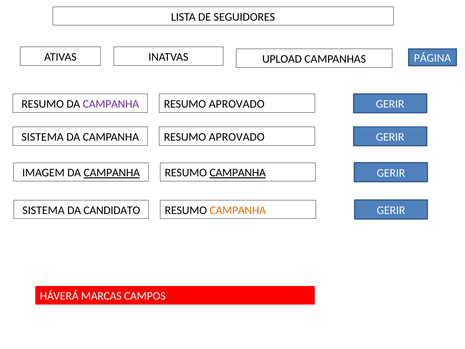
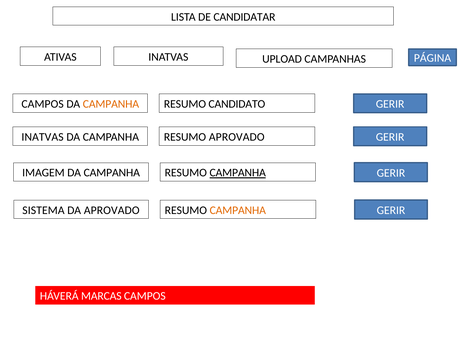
SEGUIDORES: SEGUIDORES -> CANDIDATAR
RESUMO at (43, 104): RESUMO -> CAMPOS
CAMPANHA at (111, 104) colour: purple -> orange
APROVADO at (237, 104): APROVADO -> CANDIDATO
SISTEMA at (43, 137): SISTEMA -> INATVAS
CAMPANHA at (112, 173) underline: present -> none
DA CANDIDATO: CANDIDATO -> APROVADO
